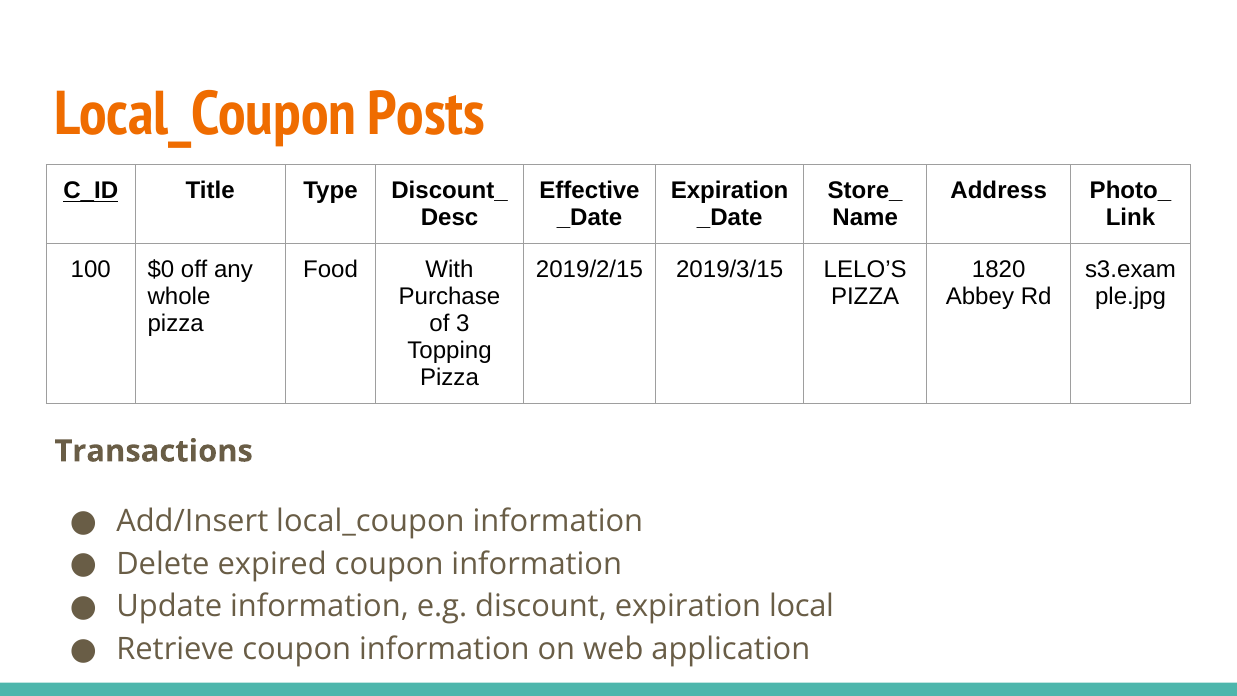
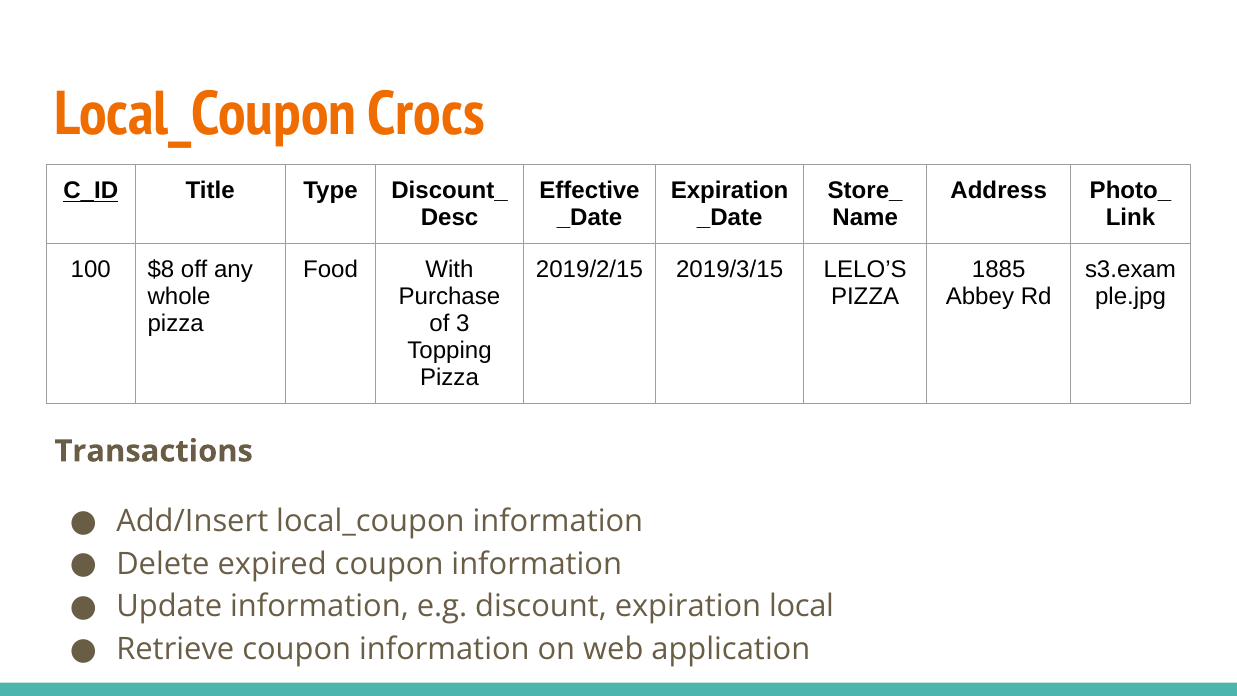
Posts: Posts -> Crocs
$0: $0 -> $8
1820: 1820 -> 1885
